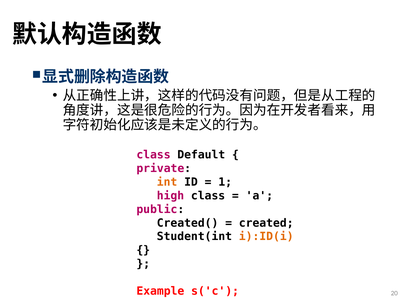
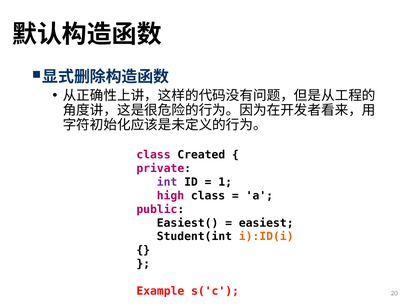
Default: Default -> Created
int colour: orange -> purple
Created(: Created( -> Easiest(
created: created -> easiest
